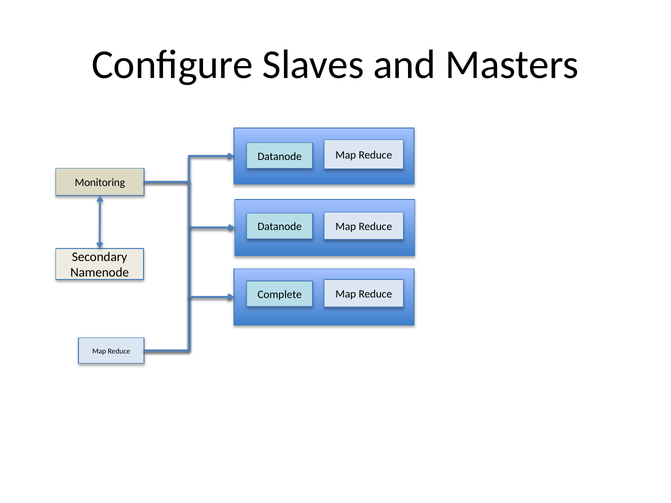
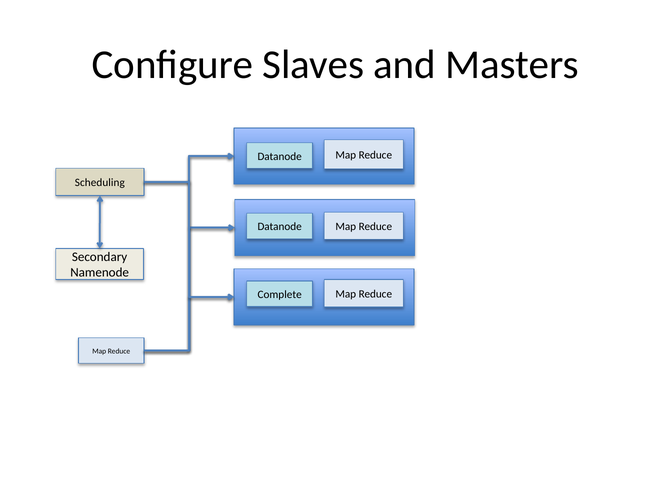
Monitoring: Monitoring -> Scheduling
